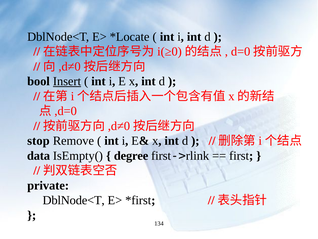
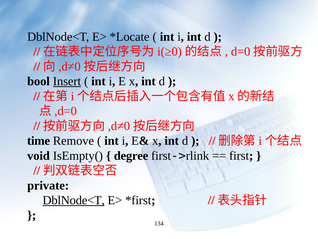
stop: stop -> time
data: data -> void
DblNode<T at (74, 200) underline: none -> present
